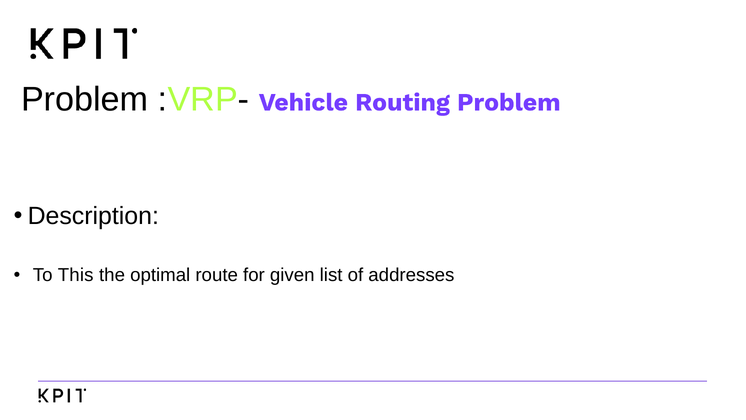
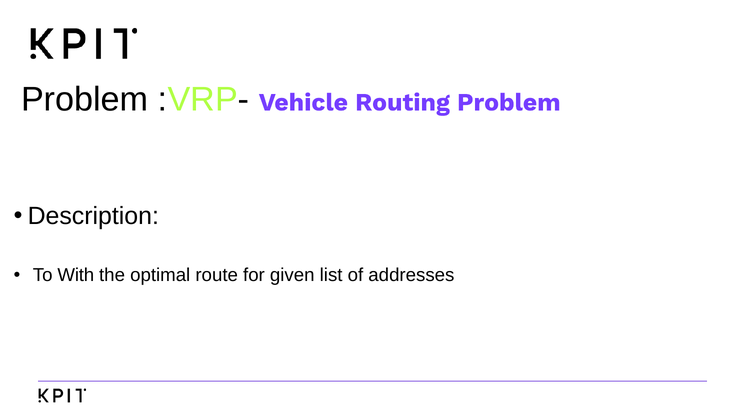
This: This -> With
